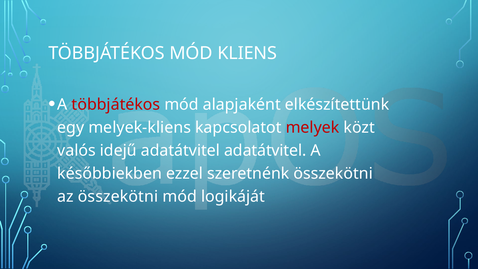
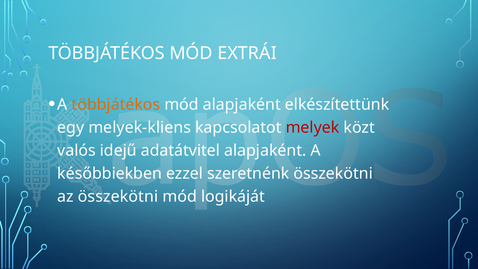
KLIENS: KLIENS -> EXTRÁI
többjátékos at (116, 105) colour: red -> orange
adatátvitel adatátvitel: adatátvitel -> alapjaként
